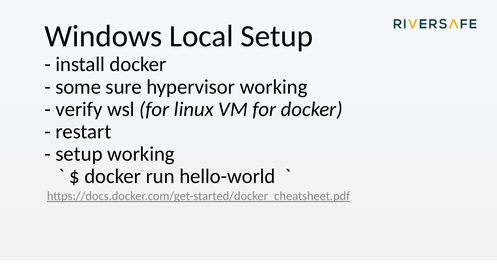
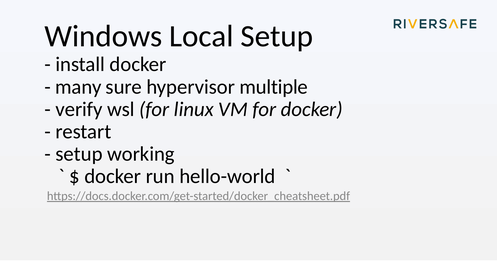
some: some -> many
hypervisor working: working -> multiple
